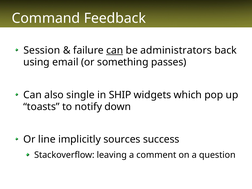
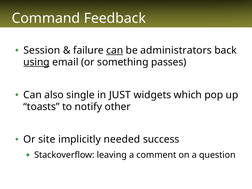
using underline: none -> present
SHIP: SHIP -> JUST
down: down -> other
line: line -> site
sources: sources -> needed
